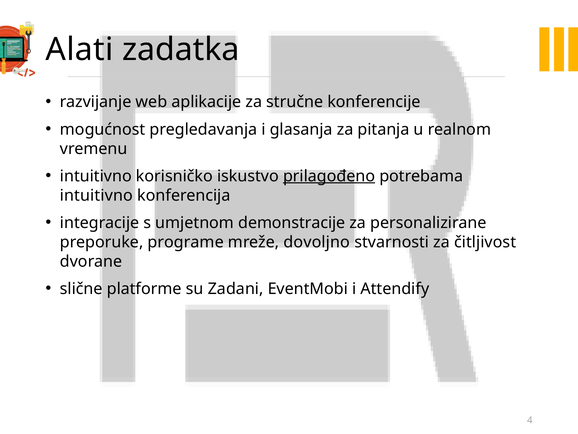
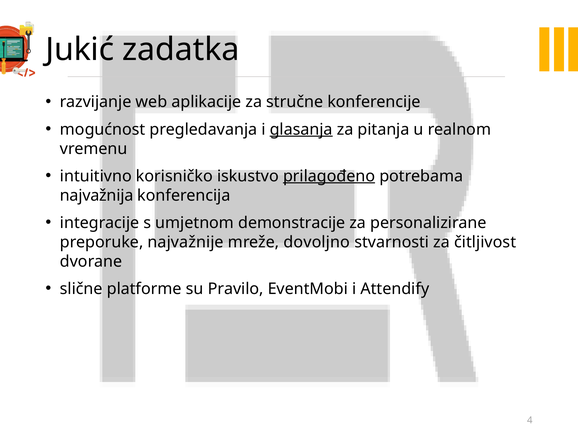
Alati: Alati -> Jukić
glasanja underline: none -> present
intuitivno at (96, 195): intuitivno -> najvažnija
programe: programe -> najvažnije
Zadani: Zadani -> Pravilo
